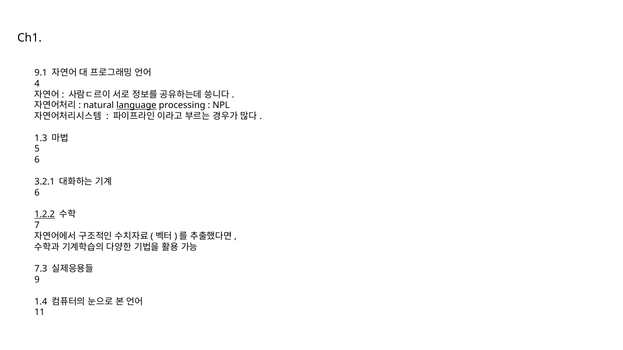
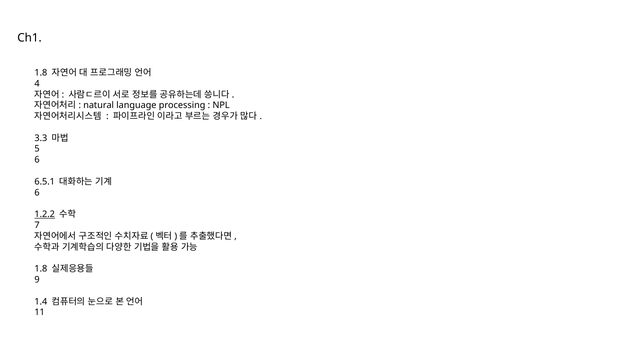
9.1 at (41, 73): 9.1 -> 1.8
language underline: present -> none
1.3: 1.3 -> 3.3
3.2.1: 3.2.1 -> 6.5.1
7.3 at (41, 269): 7.3 -> 1.8
